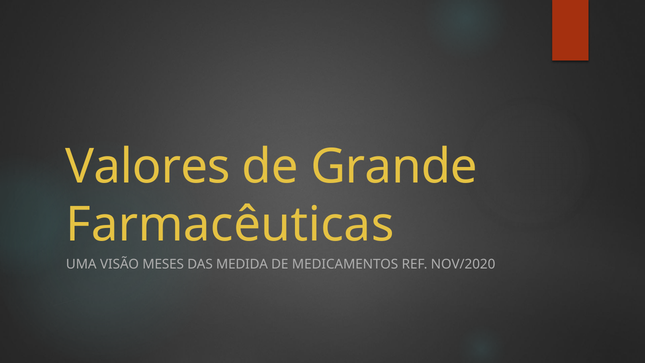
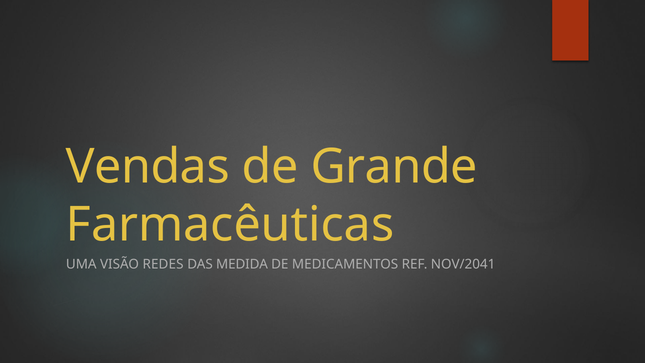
Valores: Valores -> Vendas
MESES: MESES -> REDES
NOV/2020: NOV/2020 -> NOV/2041
